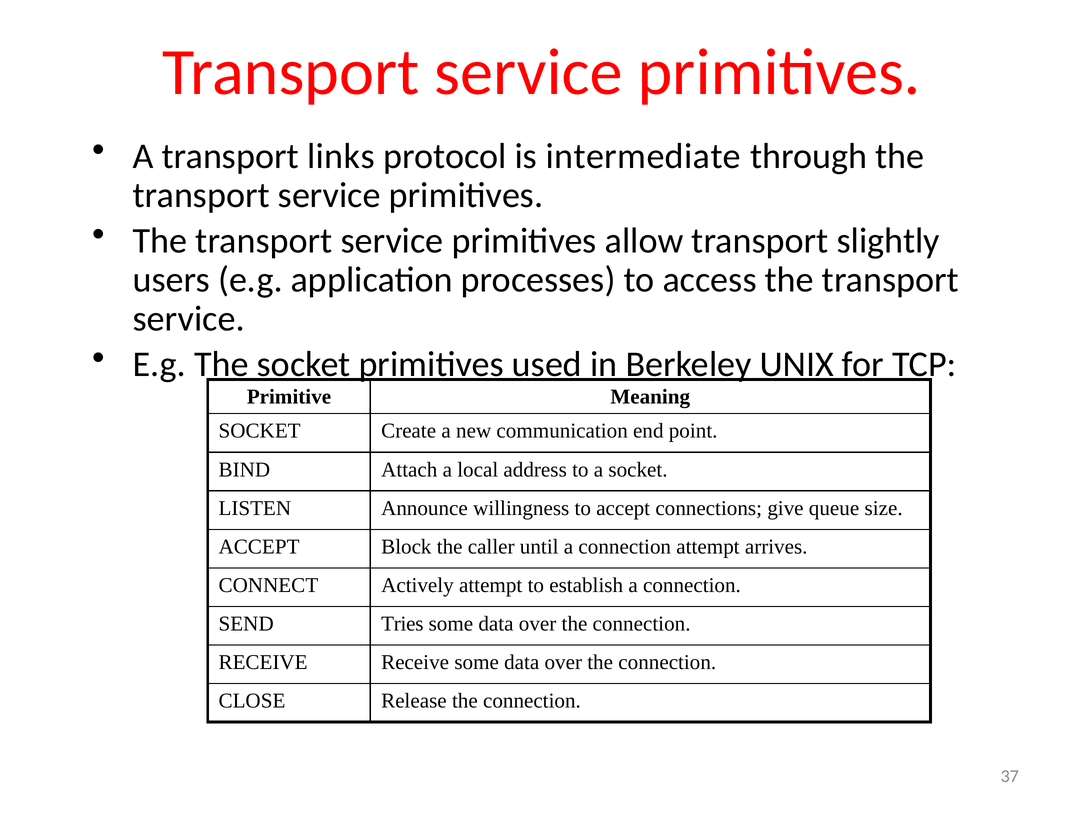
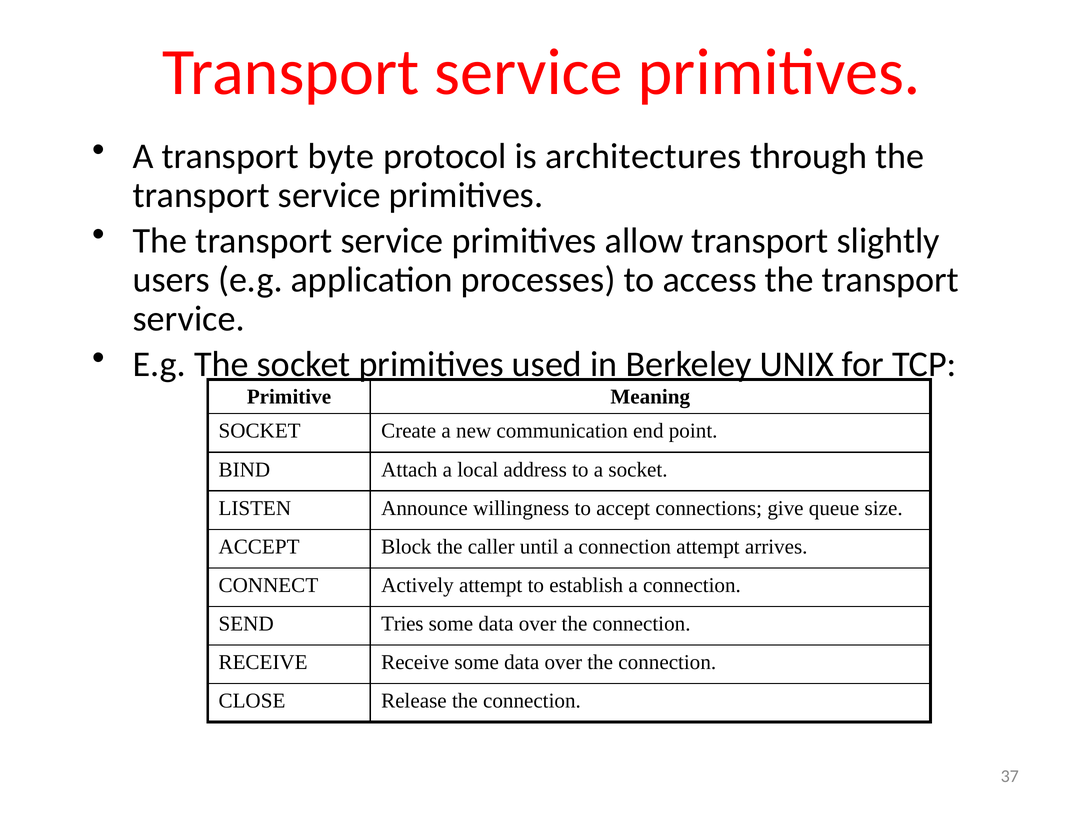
links: links -> byte
intermediate: intermediate -> architectures
